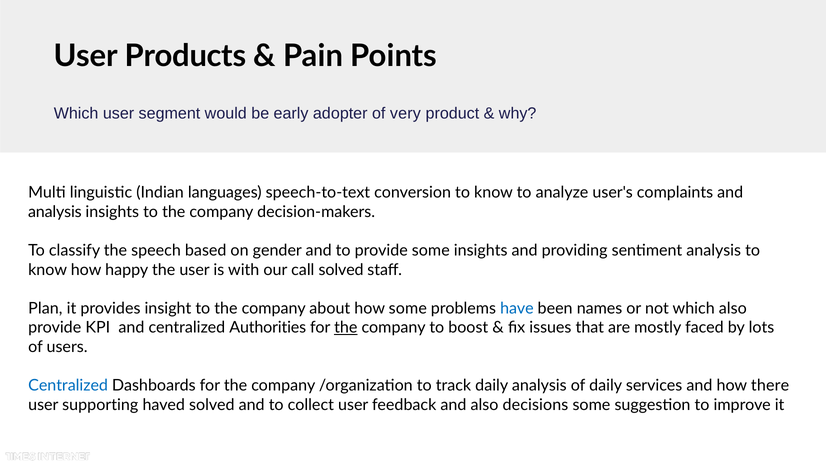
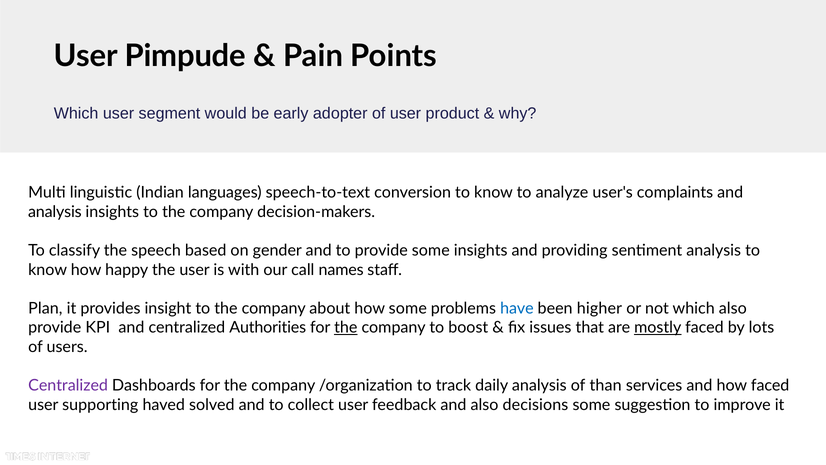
Products: Products -> Pimpude
of very: very -> user
call solved: solved -> names
names: names -> higher
mostly underline: none -> present
Centralized at (68, 385) colour: blue -> purple
of daily: daily -> than
how there: there -> faced
